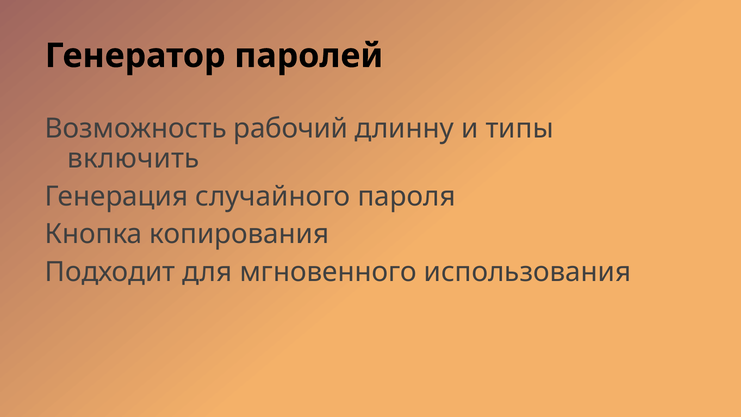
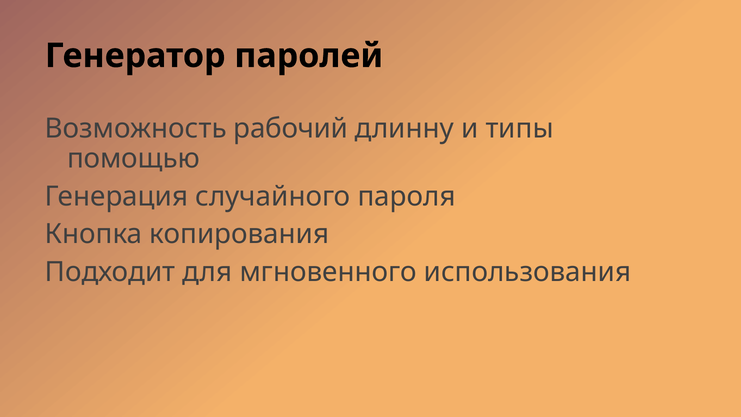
включить: включить -> помощью
